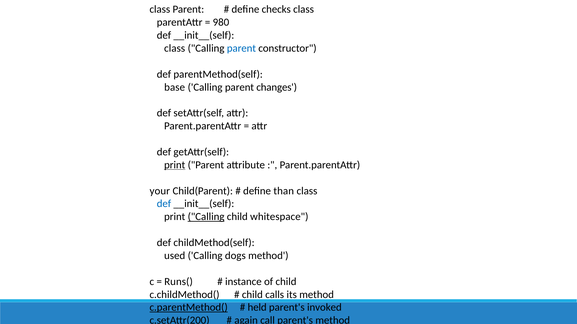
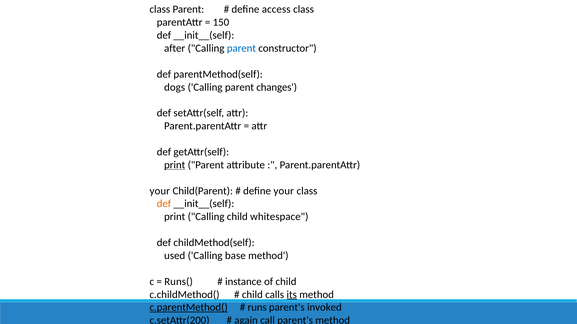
checks: checks -> access
980: 980 -> 150
class at (175, 48): class -> after
base: base -> dogs
define than: than -> your
def at (164, 204) colour: blue -> orange
Calling at (206, 217) underline: present -> none
dogs: dogs -> base
its underline: none -> present
held: held -> runs
